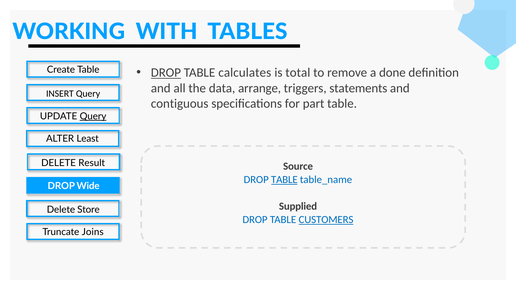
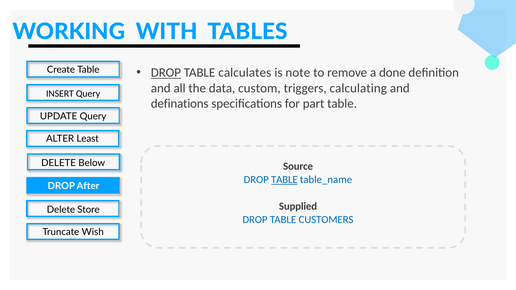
total: total -> note
arrange: arrange -> custom
statements: statements -> calculating
contiguous: contiguous -> definations
Query at (93, 116) underline: present -> none
Result: Result -> Below
Wide: Wide -> After
CUSTOMERS underline: present -> none
Joins: Joins -> Wish
